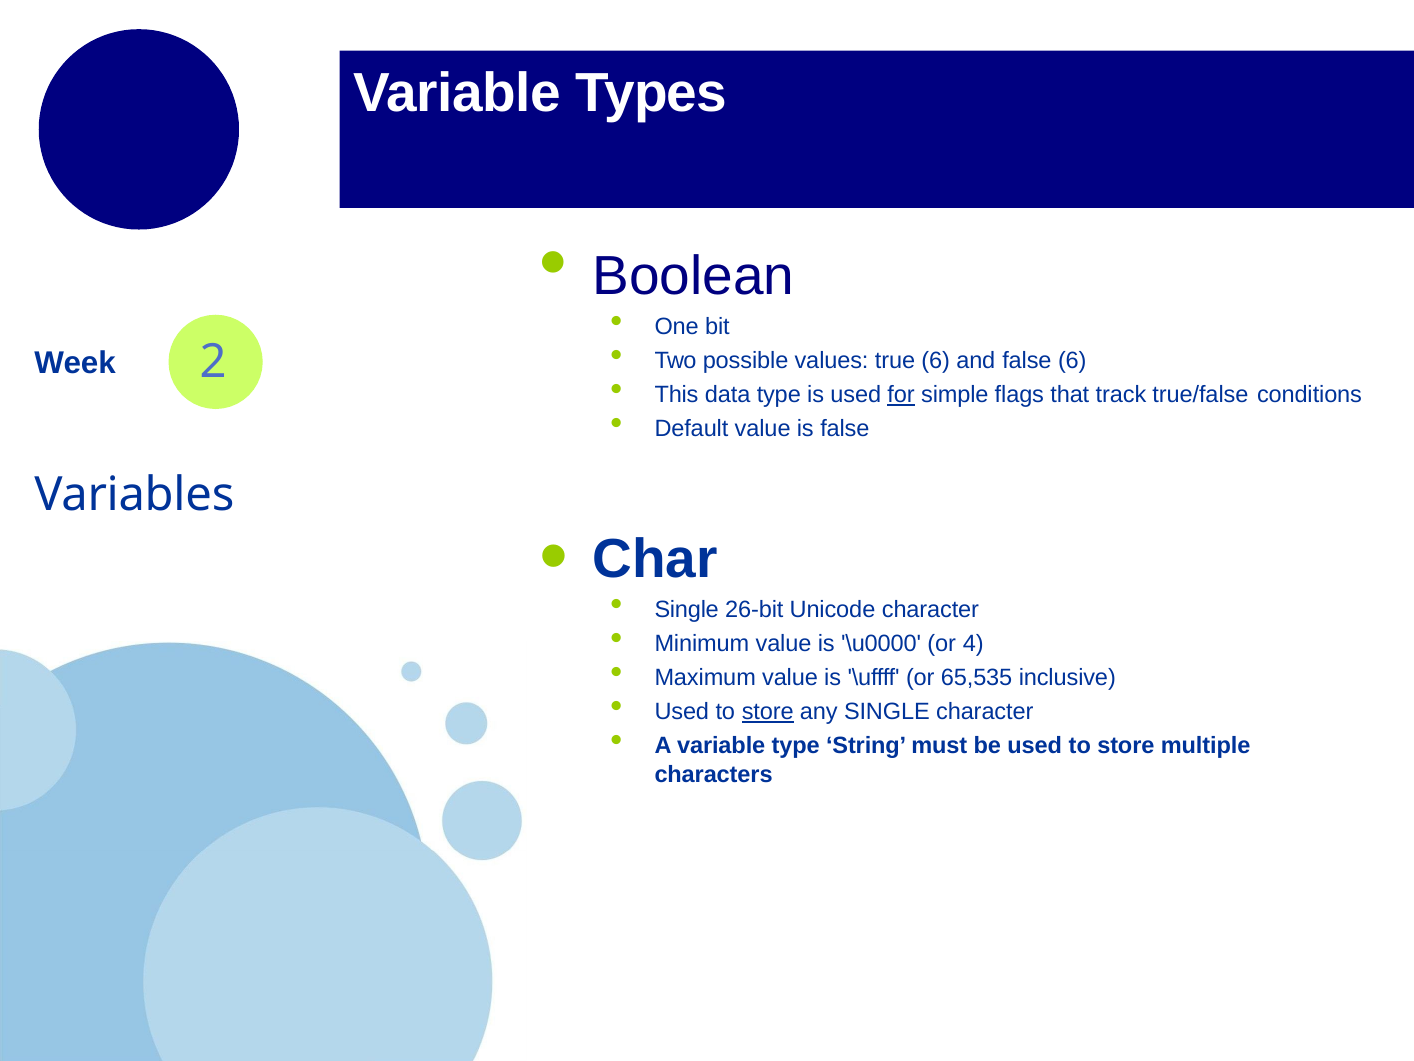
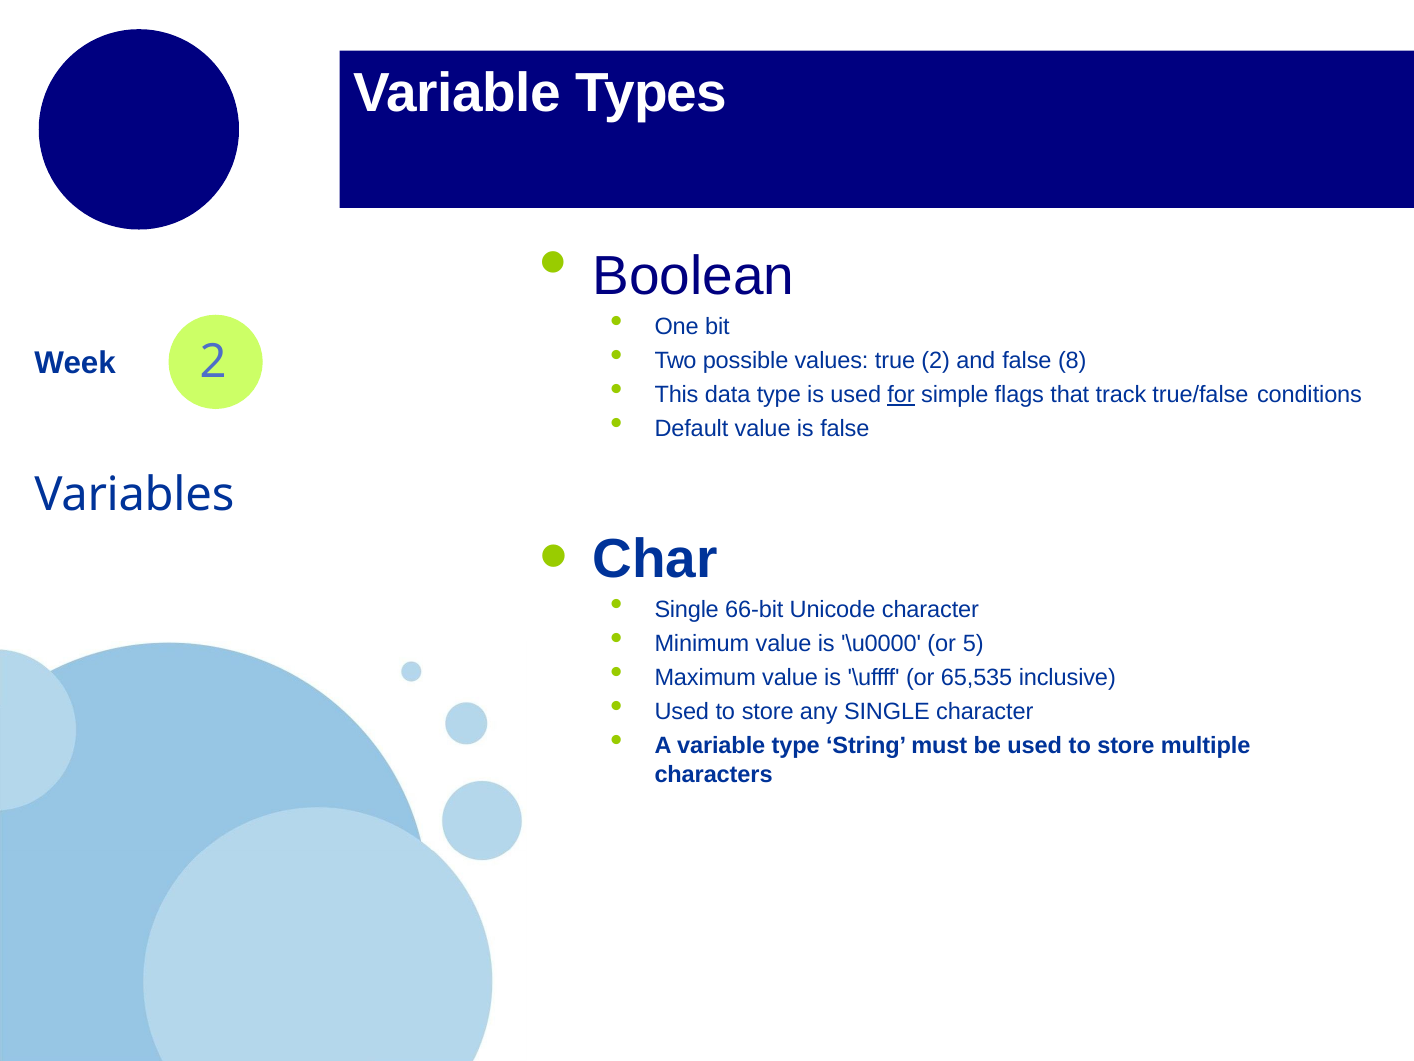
true 6: 6 -> 2
false 6: 6 -> 8
26-bit: 26-bit -> 66-bit
4: 4 -> 5
store at (768, 712) underline: present -> none
